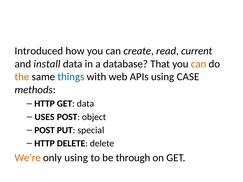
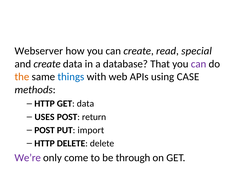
Introduced: Introduced -> Webserver
current: current -> special
and install: install -> create
can at (199, 64) colour: orange -> purple
object: object -> return
special: special -> import
We’re colour: orange -> purple
only using: using -> come
